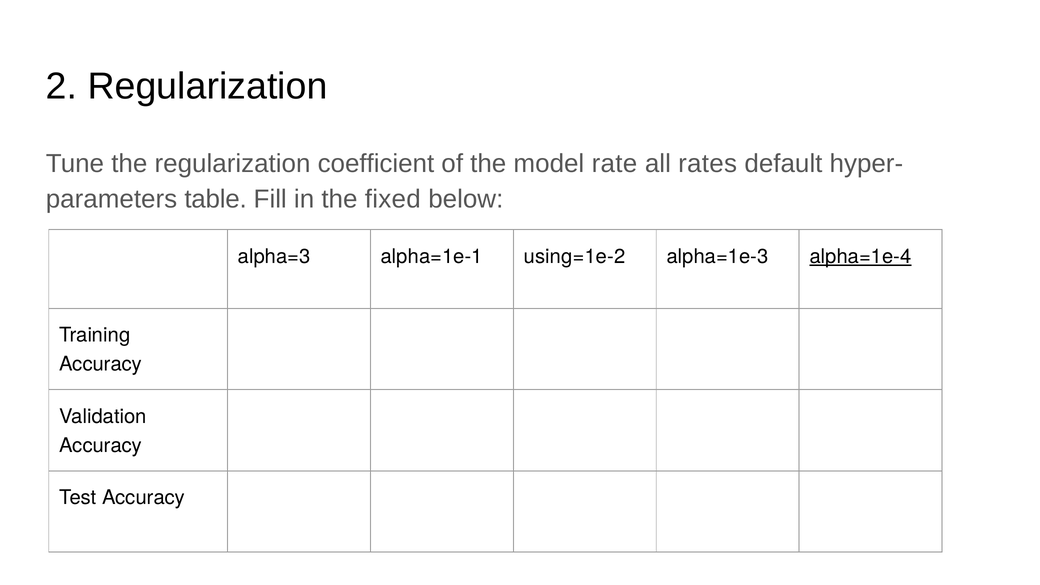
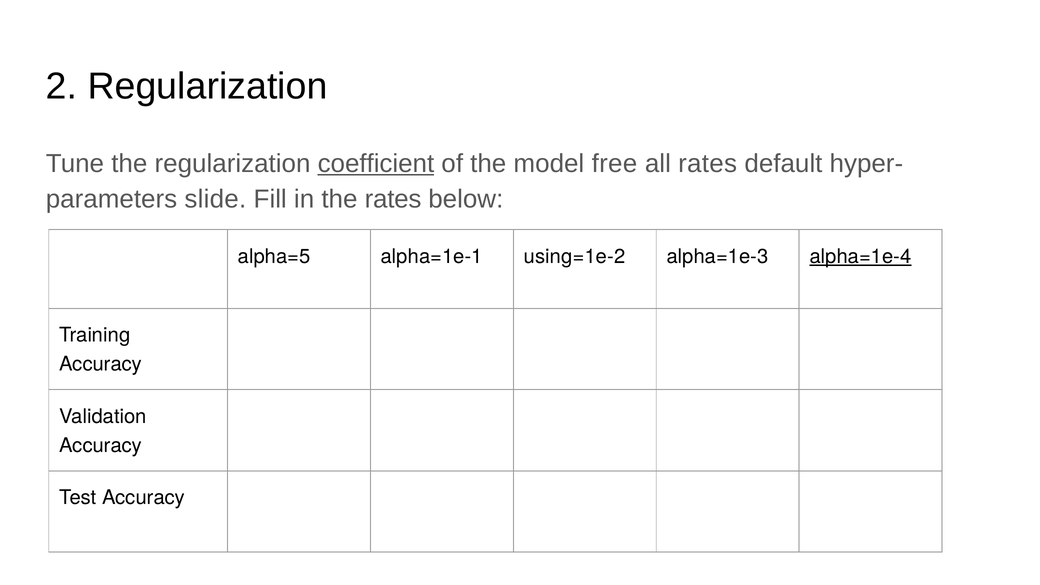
coefficient underline: none -> present
rate: rate -> free
table: table -> slide
the fixed: fixed -> rates
alpha=3: alpha=3 -> alpha=5
